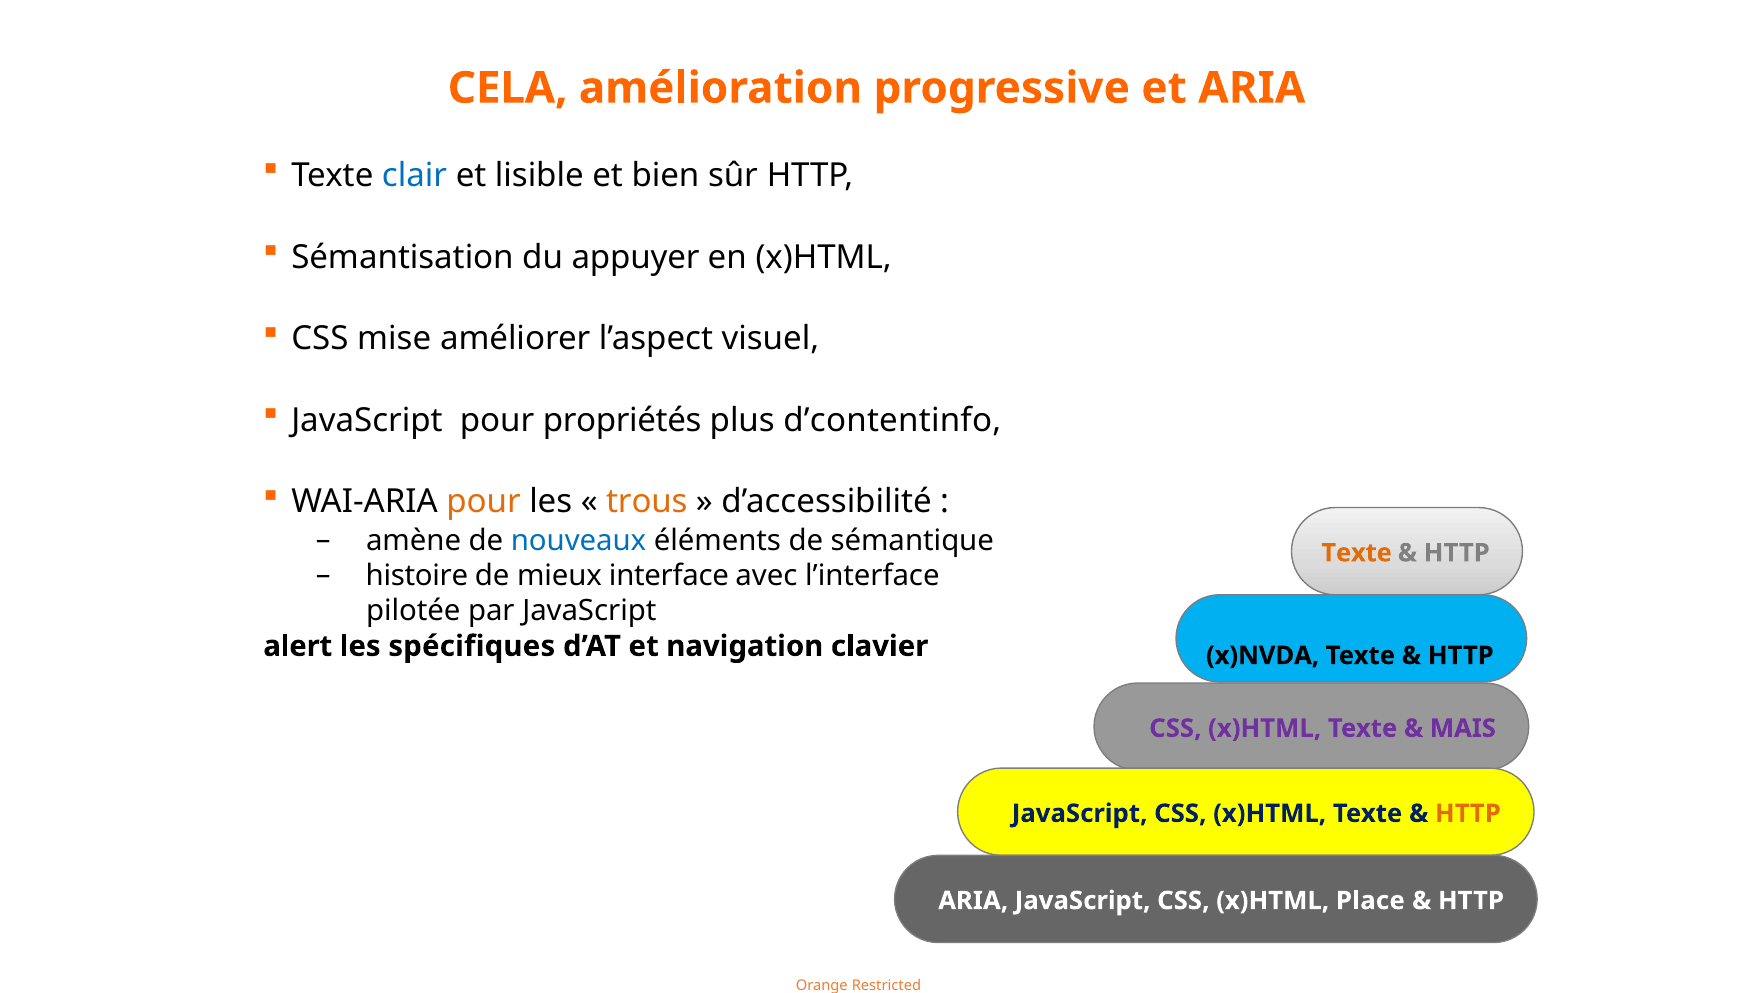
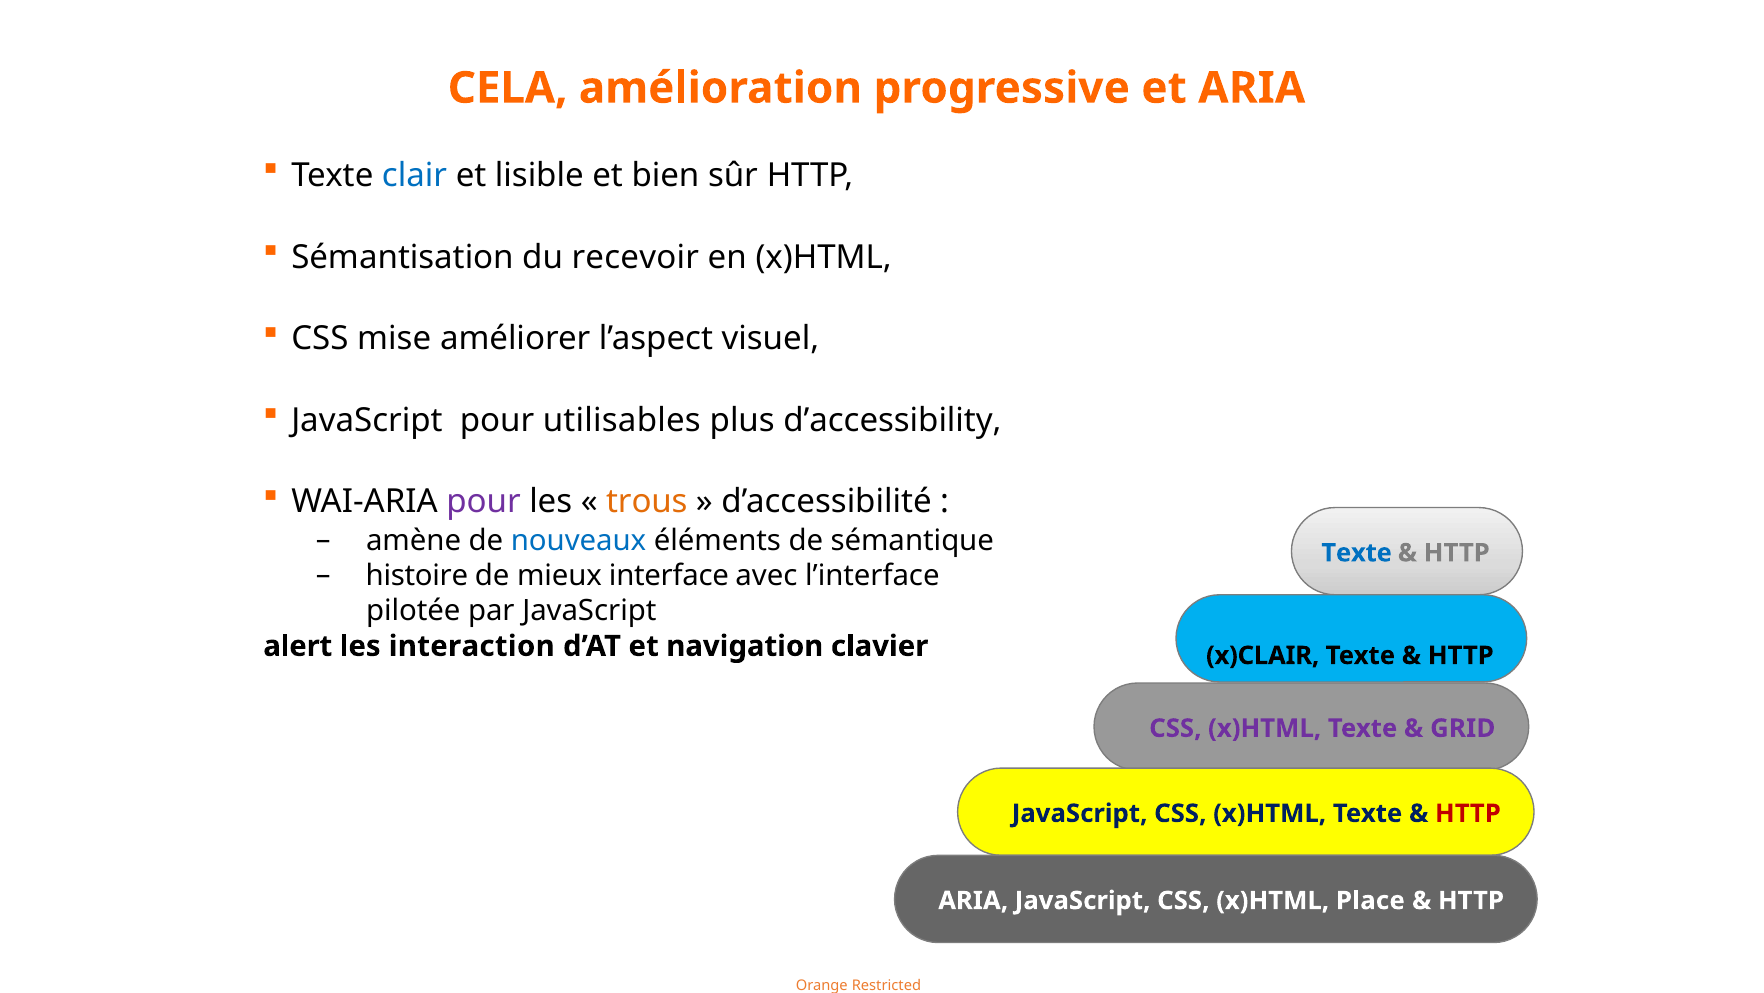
appuyer: appuyer -> recevoir
propriétés: propriétés -> utilisables
d’contentinfo: d’contentinfo -> d’accessibility
pour at (483, 502) colour: orange -> purple
Texte at (1357, 552) colour: orange -> blue
spécifiques: spécifiques -> interaction
x)NVDA: x)NVDA -> x)CLAIR
MAIS: MAIS -> GRID
HTTP at (1468, 813) colour: orange -> red
